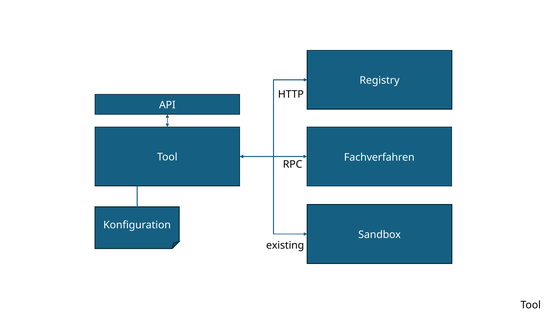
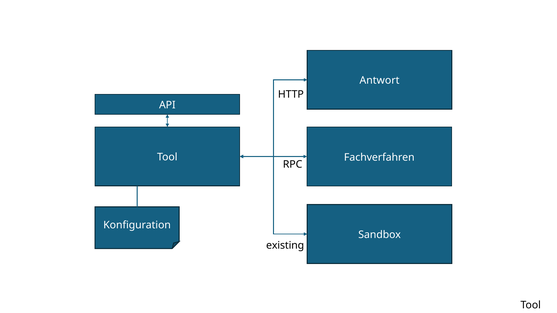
Registry: Registry -> Antwort
